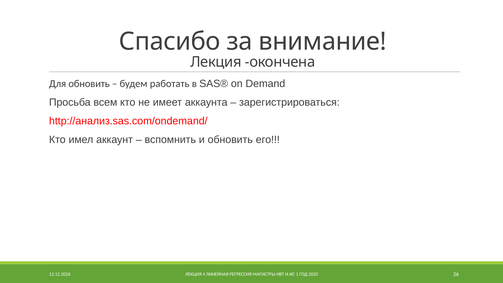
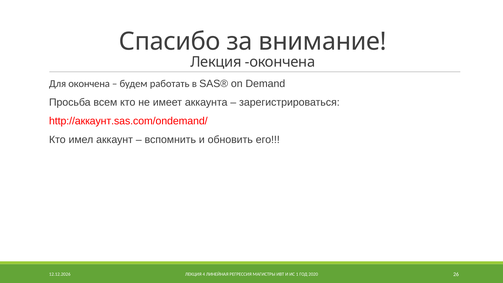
Для обновить: обновить -> окончена
http://анализ.sas.com/ondemand/: http://анализ.sas.com/ondemand/ -> http://аккаунт.sas.com/ondemand/
